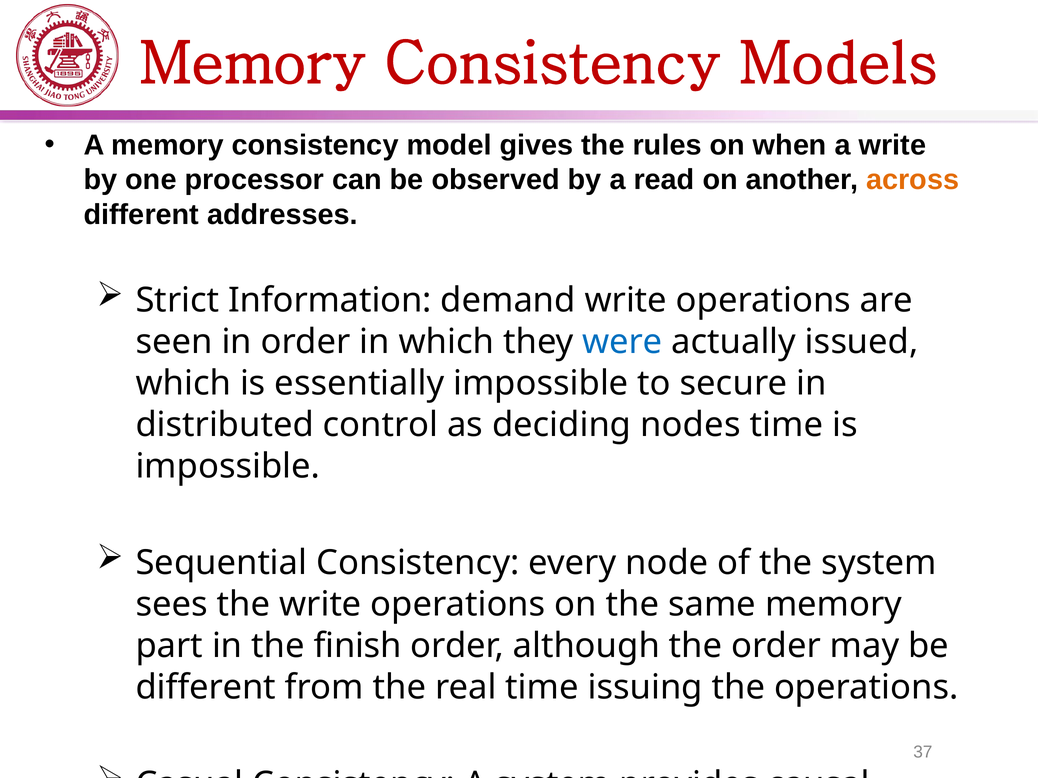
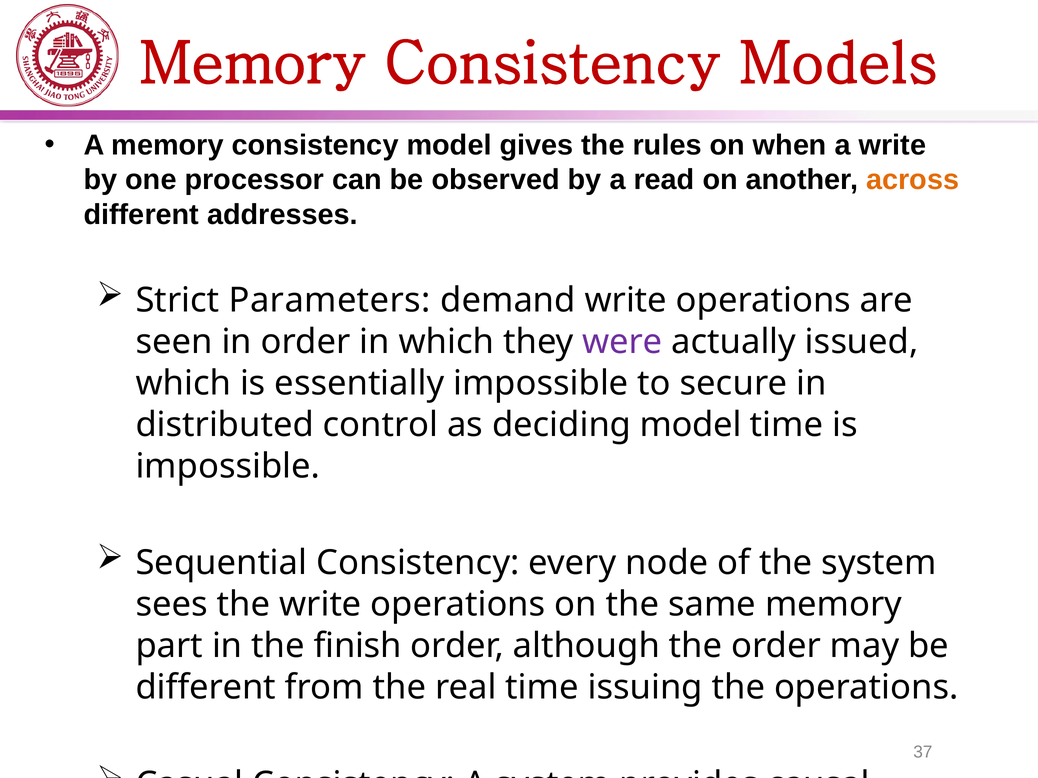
Information: Information -> Parameters
were colour: blue -> purple
deciding nodes: nodes -> model
